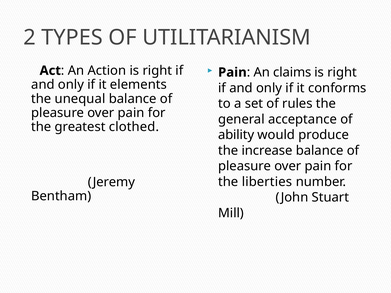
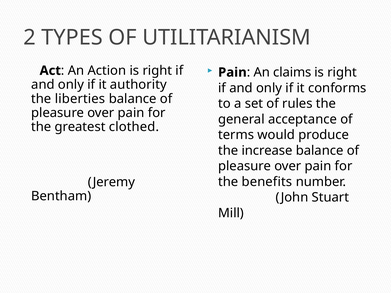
elements: elements -> authority
unequal: unequal -> liberties
ability: ability -> terms
liberties: liberties -> benefits
